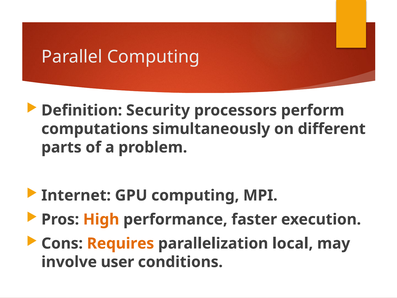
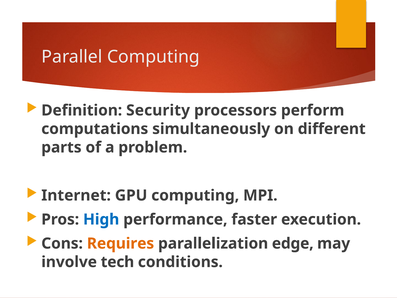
High colour: orange -> blue
local: local -> edge
user: user -> tech
